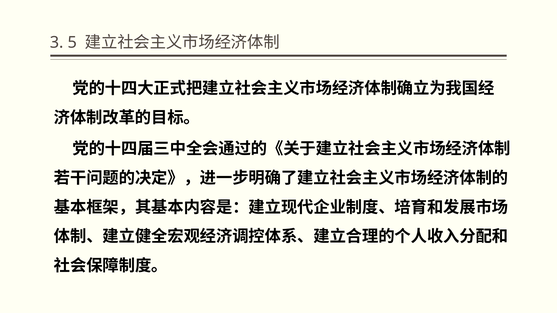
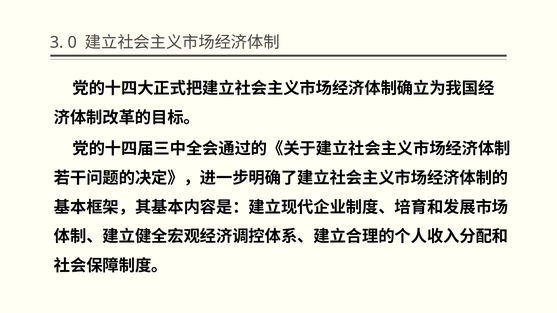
5: 5 -> 0
